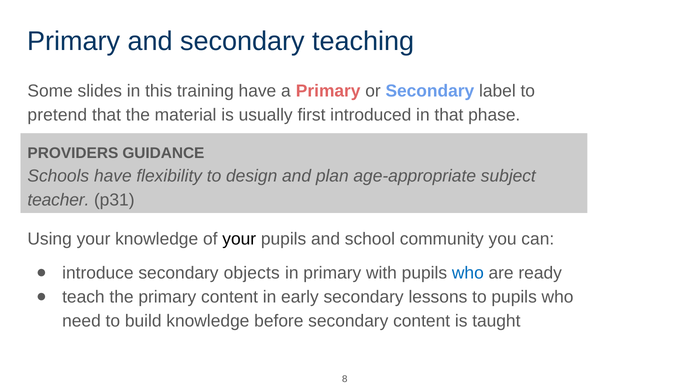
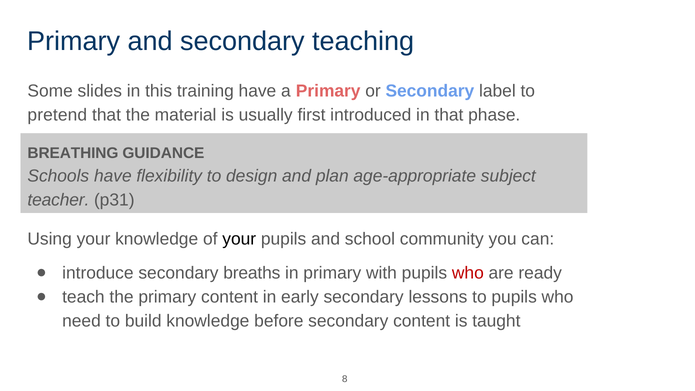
PROVIDERS: PROVIDERS -> BREATHING
objects: objects -> breaths
who at (468, 273) colour: blue -> red
